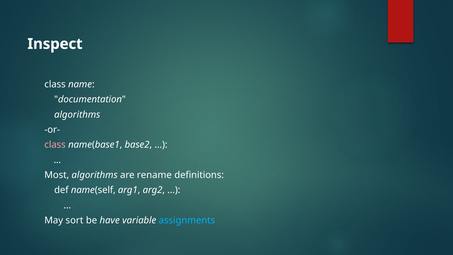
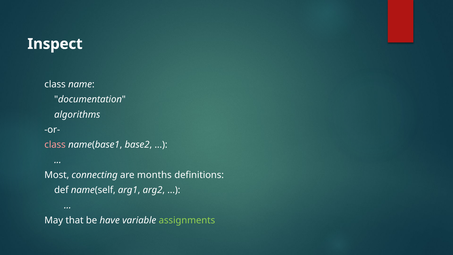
Most algorithms: algorithms -> connecting
rename: rename -> months
sort: sort -> that
assignments colour: light blue -> light green
